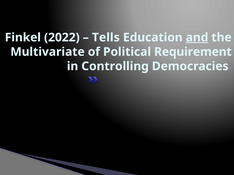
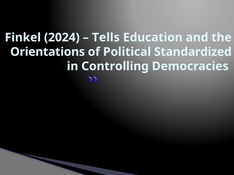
2022: 2022 -> 2024
and underline: present -> none
Multivariate: Multivariate -> Orientations
Requirement: Requirement -> Standardized
